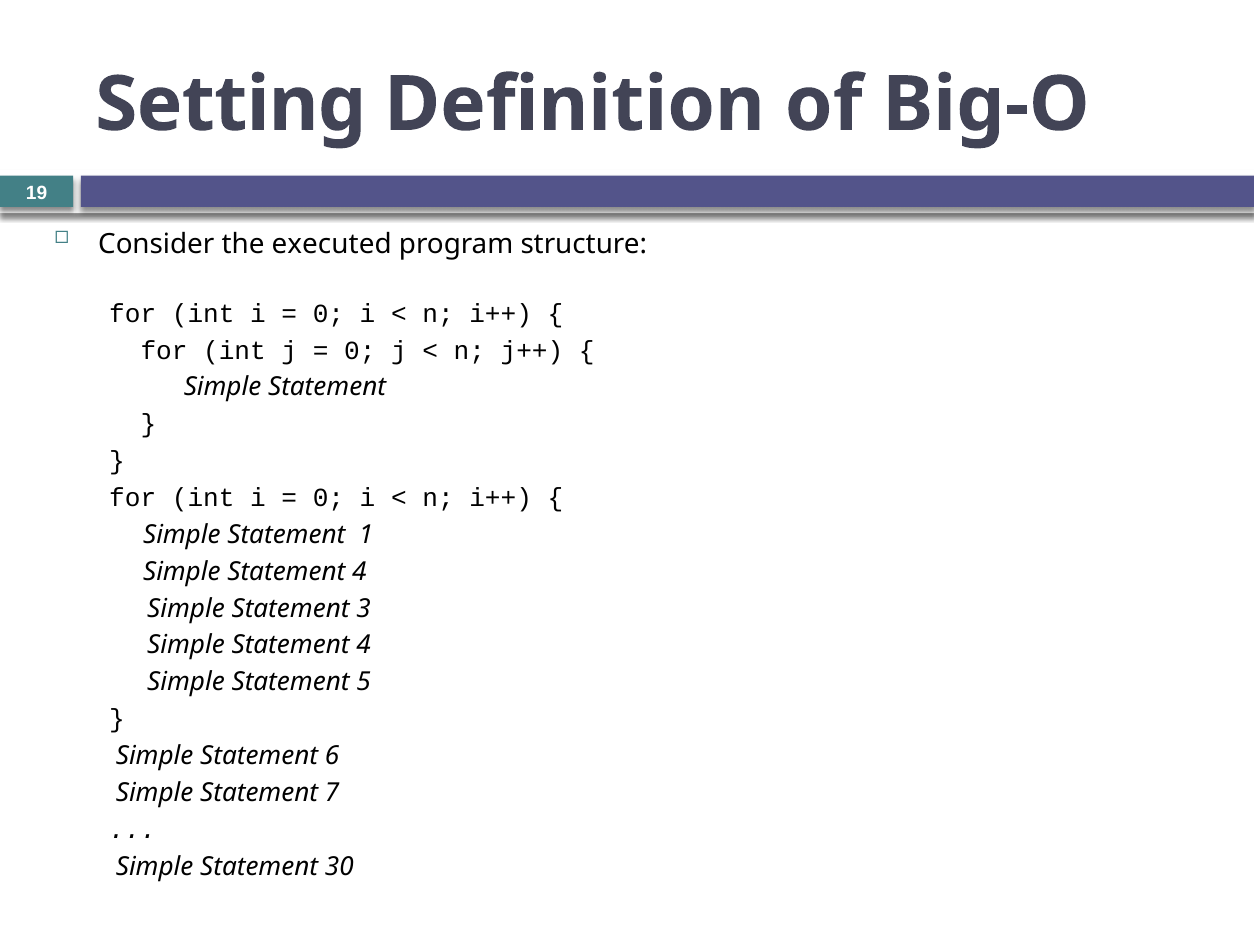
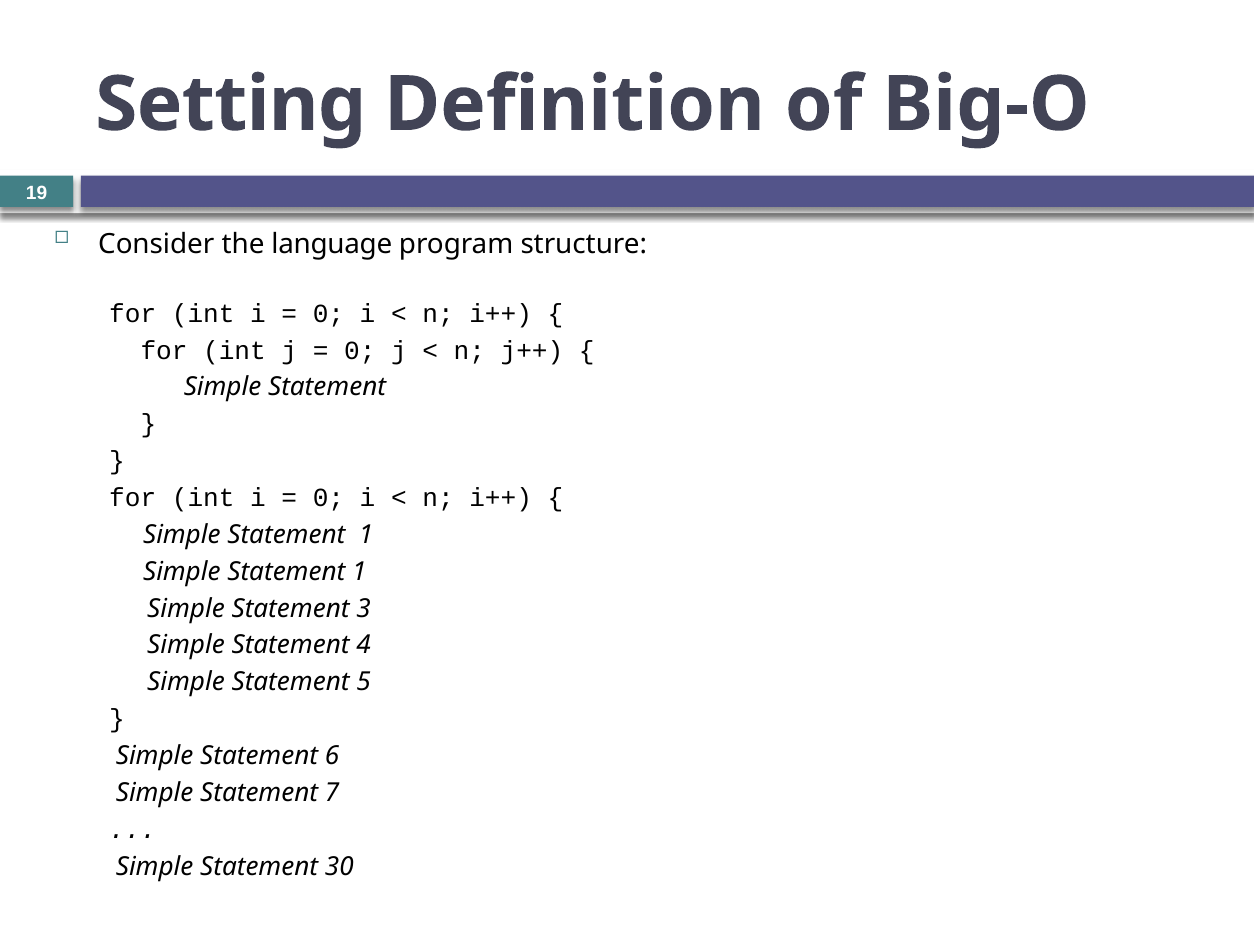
executed: executed -> language
4 at (359, 571): 4 -> 1
